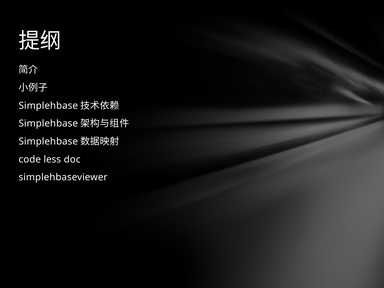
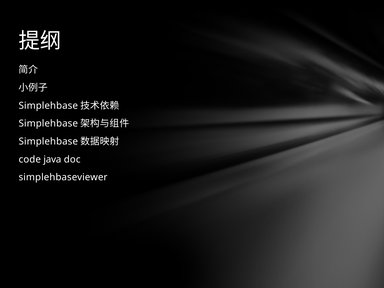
less: less -> java
